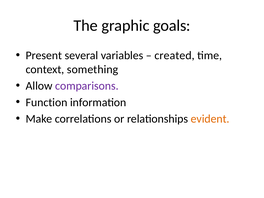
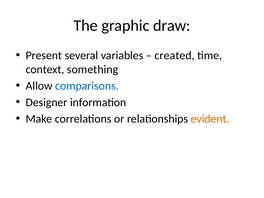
goals: goals -> draw
comparisons colour: purple -> blue
Function: Function -> Designer
